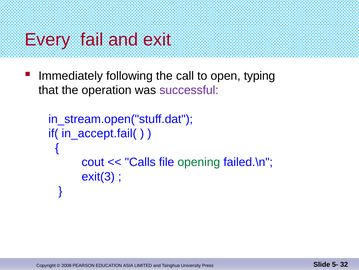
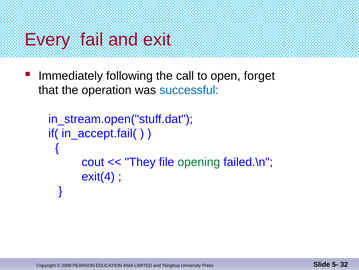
typing: typing -> forget
successful colour: purple -> blue
Calls: Calls -> They
exit(3: exit(3 -> exit(4
